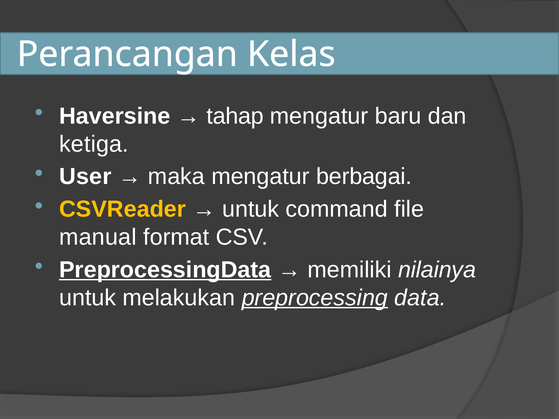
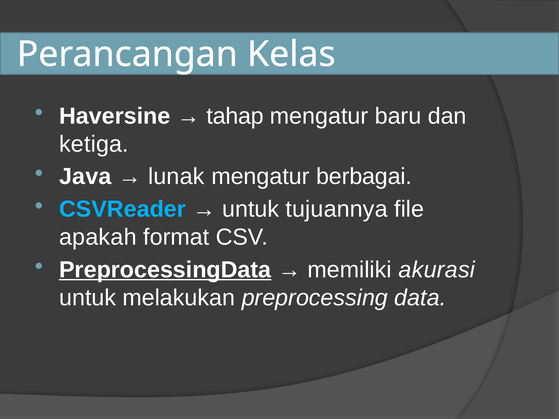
User: User -> Java
maka: maka -> lunak
CSVReader colour: yellow -> light blue
command: command -> tujuannya
manual: manual -> apakah
nilainya: nilainya -> akurasi
preprocessing underline: present -> none
